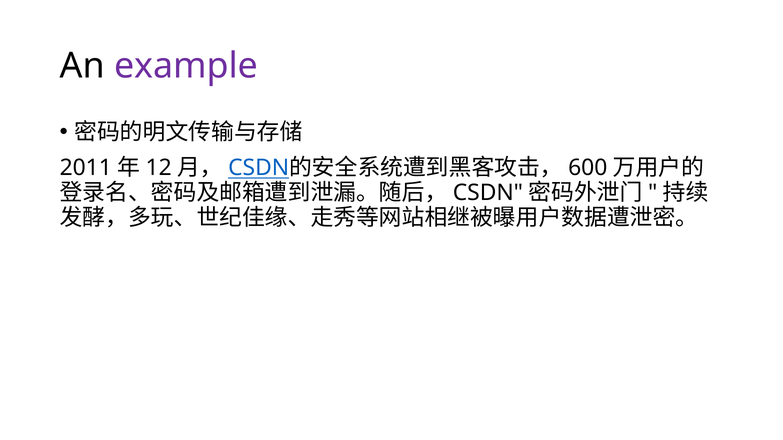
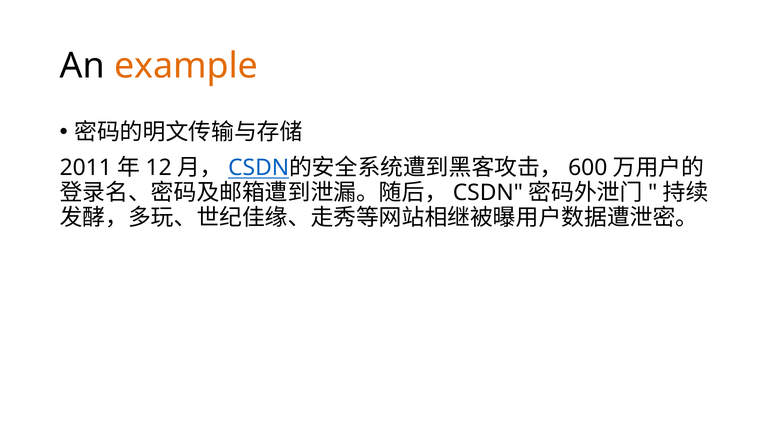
example colour: purple -> orange
